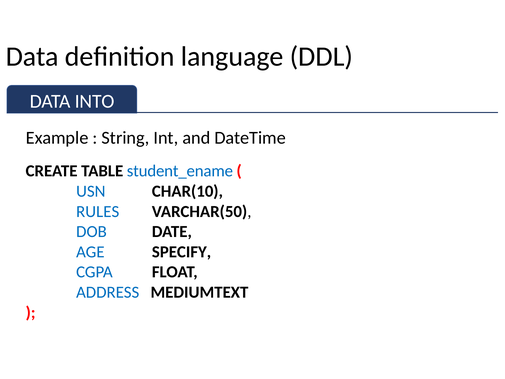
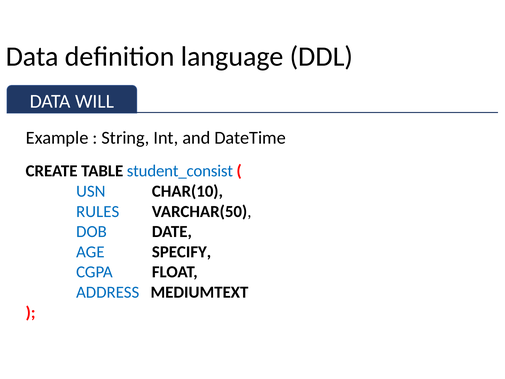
INTO: INTO -> WILL
student_ename: student_ename -> student_consist
